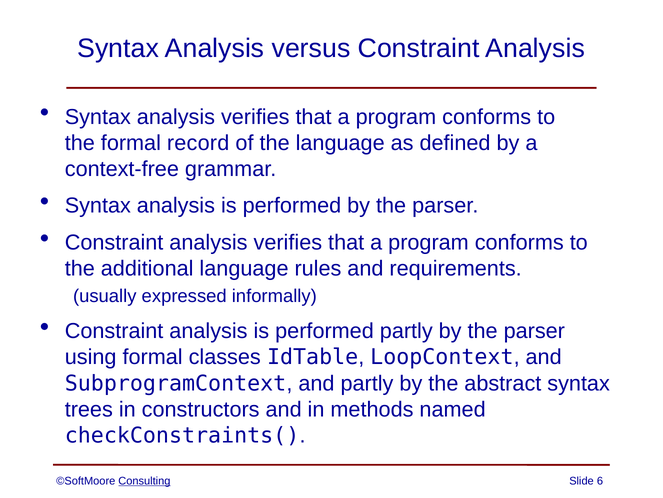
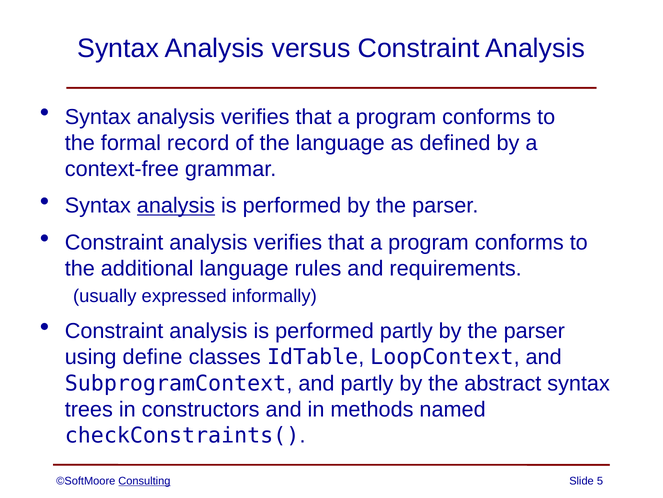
analysis at (176, 205) underline: none -> present
using formal: formal -> define
6: 6 -> 5
